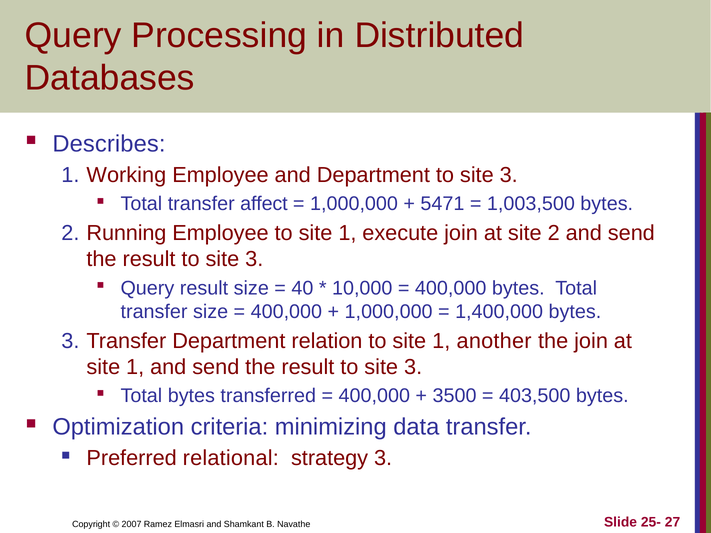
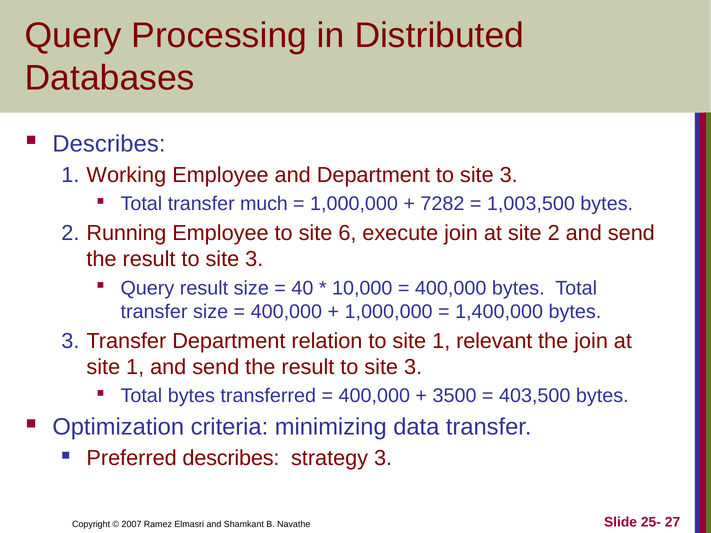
affect: affect -> much
5471: 5471 -> 7282
Employee to site 1: 1 -> 6
another: another -> relevant
Preferred relational: relational -> describes
